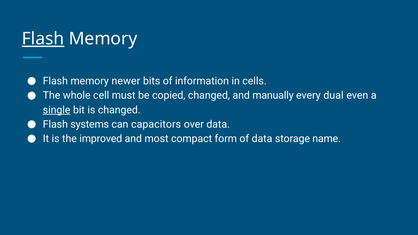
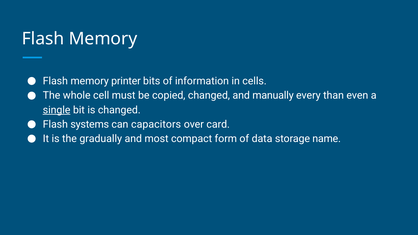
Flash at (43, 39) underline: present -> none
newer: newer -> printer
dual: dual -> than
over data: data -> card
improved: improved -> gradually
